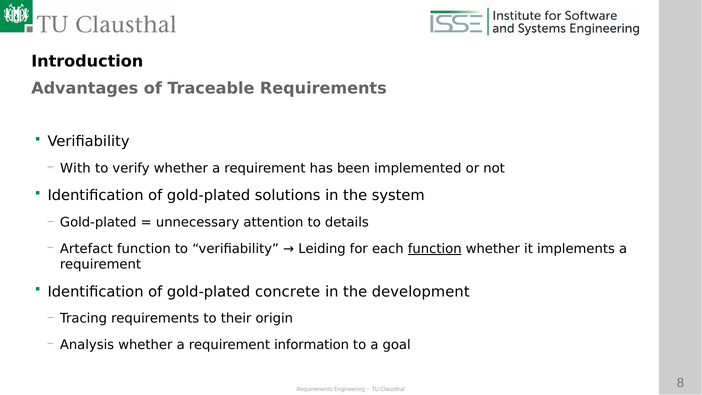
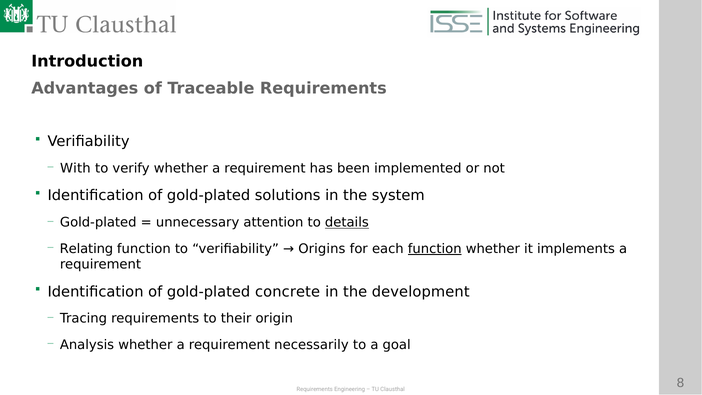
details underline: none -> present
Artefact: Artefact -> Relating
Leiding: Leiding -> Origins
information: information -> necessarily
